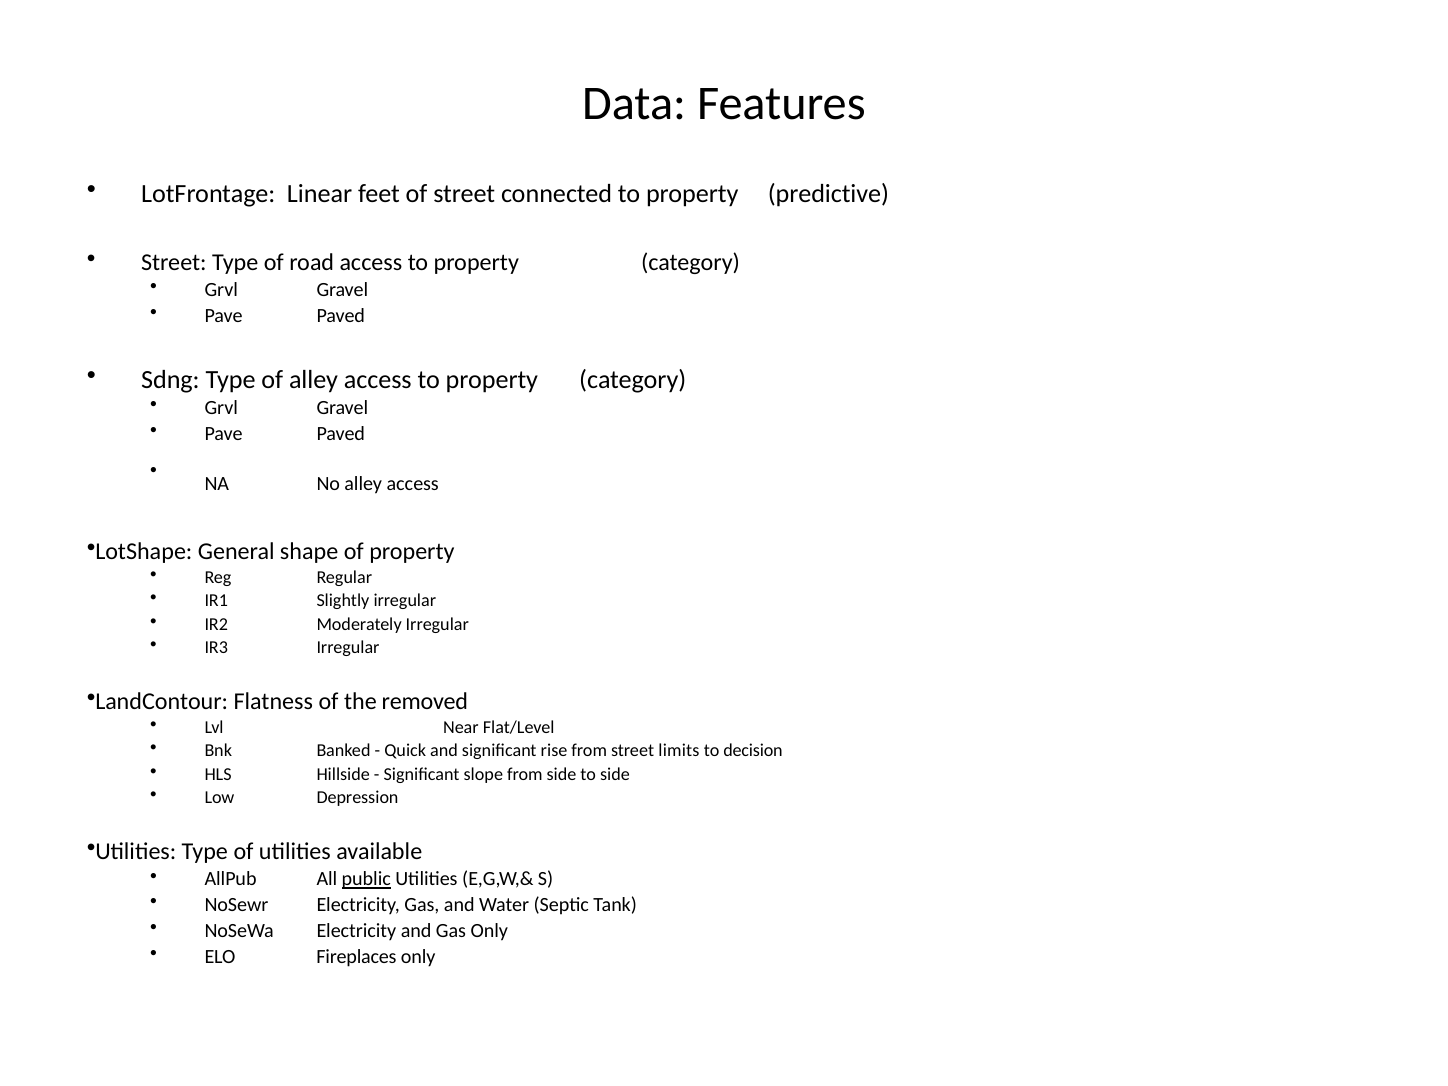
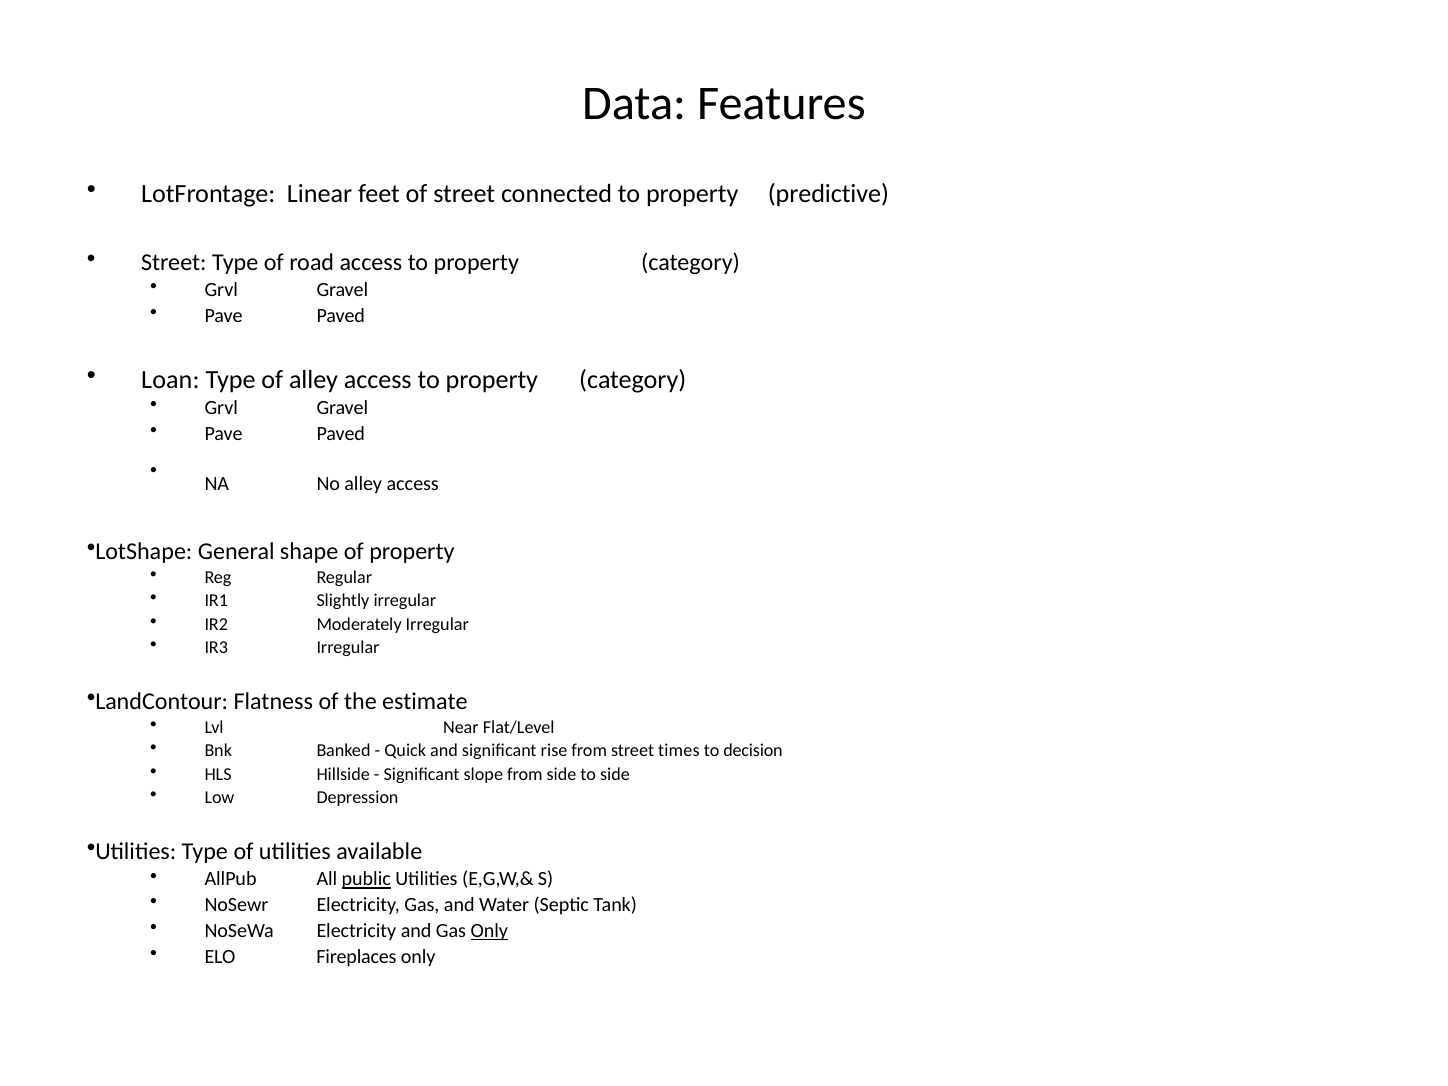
Sdng: Sdng -> Loan
removed: removed -> estimate
limits: limits -> times
Only at (489, 931) underline: none -> present
